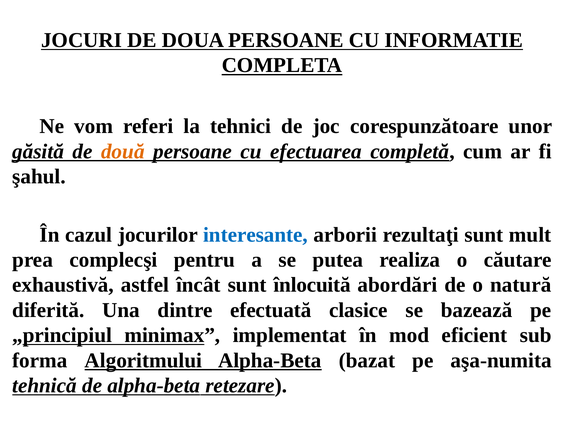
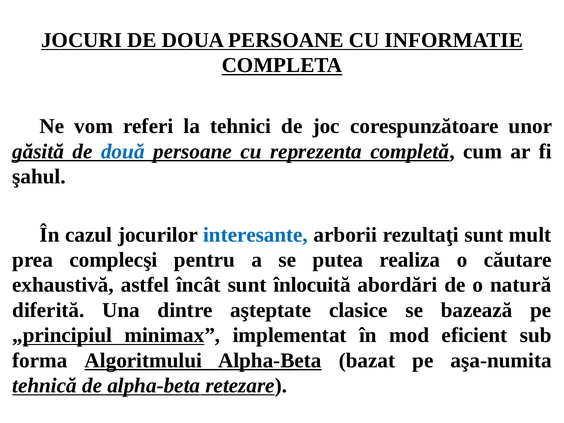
două colour: orange -> blue
efectuarea: efectuarea -> reprezenta
efectuată: efectuată -> aşteptate
